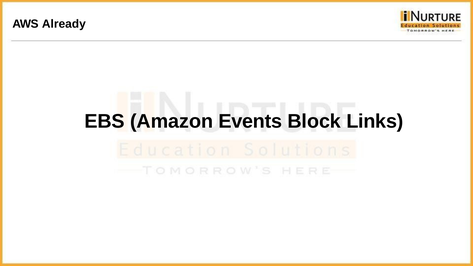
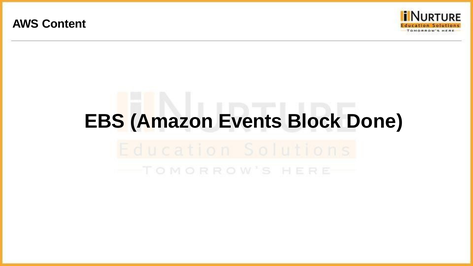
Already: Already -> Content
Links: Links -> Done
